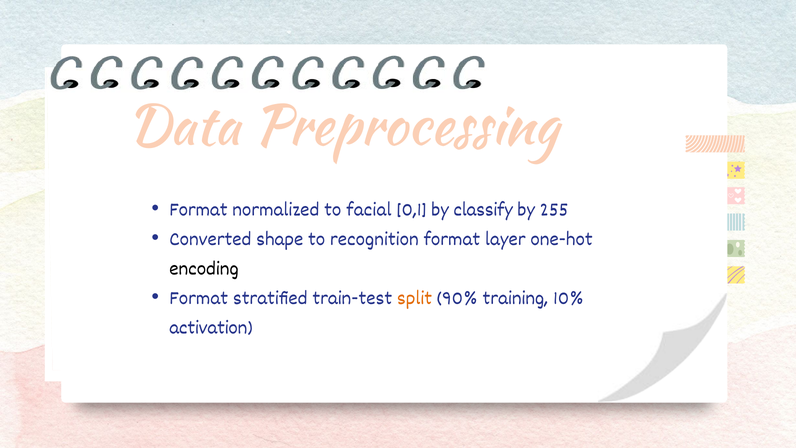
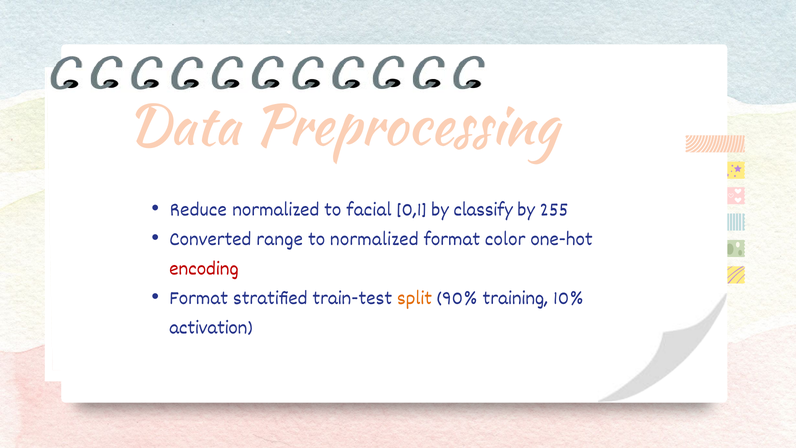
Format at (198, 209): Format -> Reduce
shape: shape -> range
to recognition: recognition -> normalized
layer: layer -> color
encoding colour: black -> red
